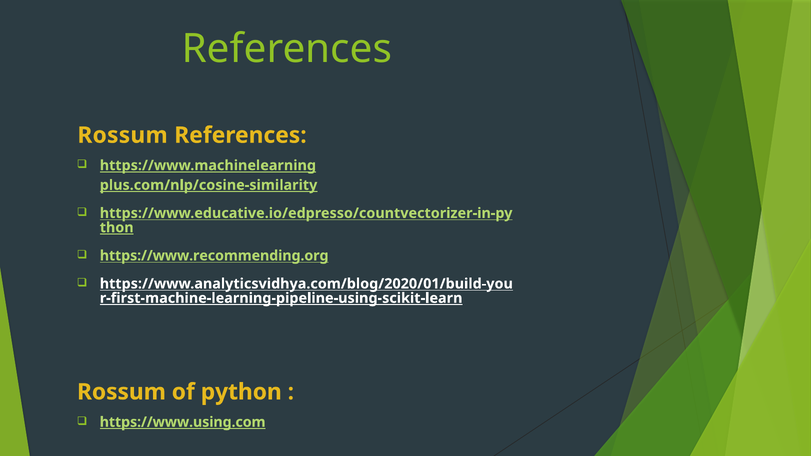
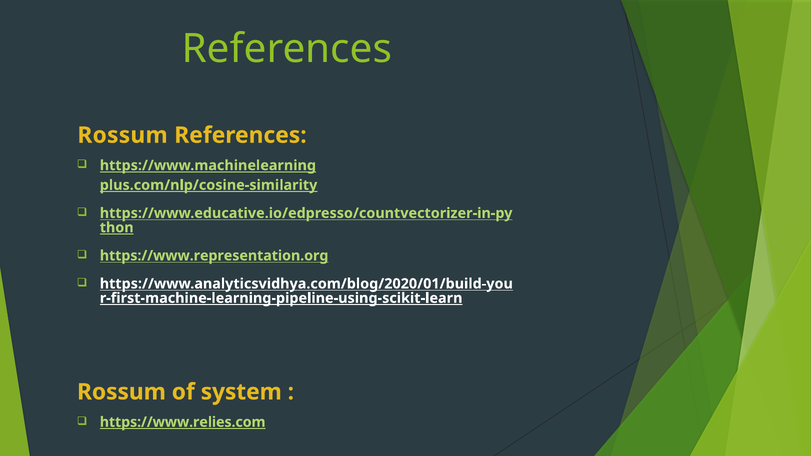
https://www.recommending.org: https://www.recommending.org -> https://www.representation.org
python: python -> system
https://www.using.com: https://www.using.com -> https://www.relies.com
